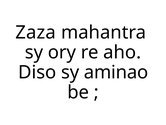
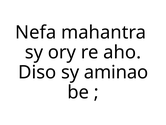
Zaza: Zaza -> Nefa
